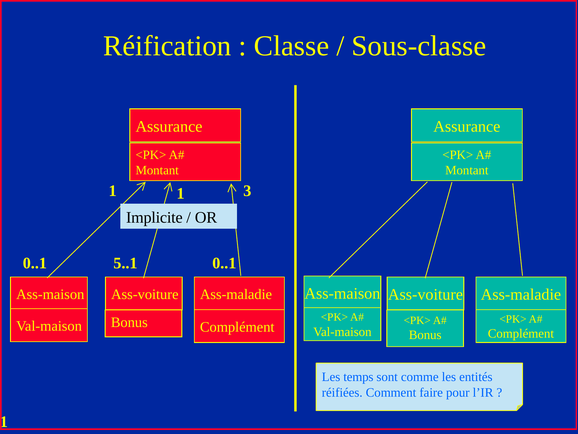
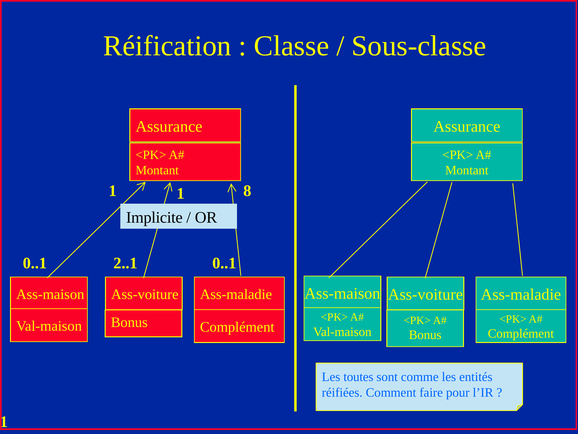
3: 3 -> 8
5..1: 5..1 -> 2..1
temps: temps -> toutes
